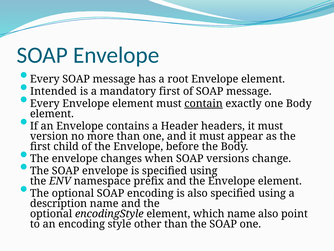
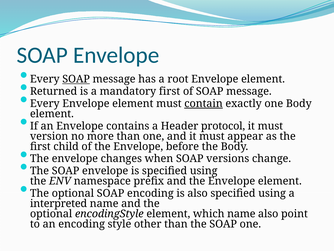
SOAP at (76, 79) underline: none -> present
Intended: Intended -> Returned
headers: headers -> protocol
description: description -> interpreted
